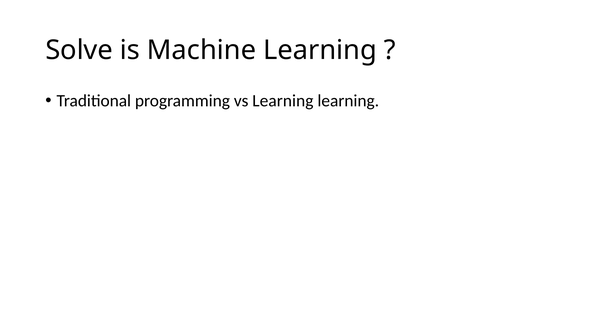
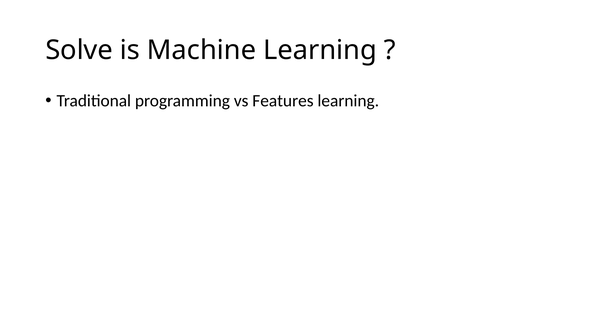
vs Learning: Learning -> Features
